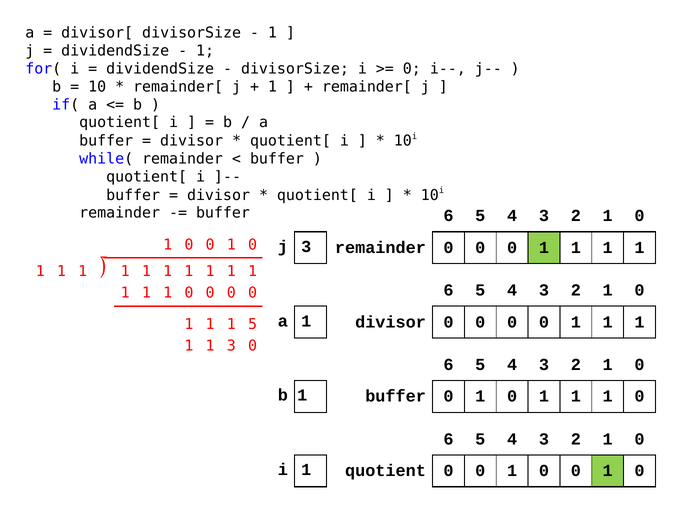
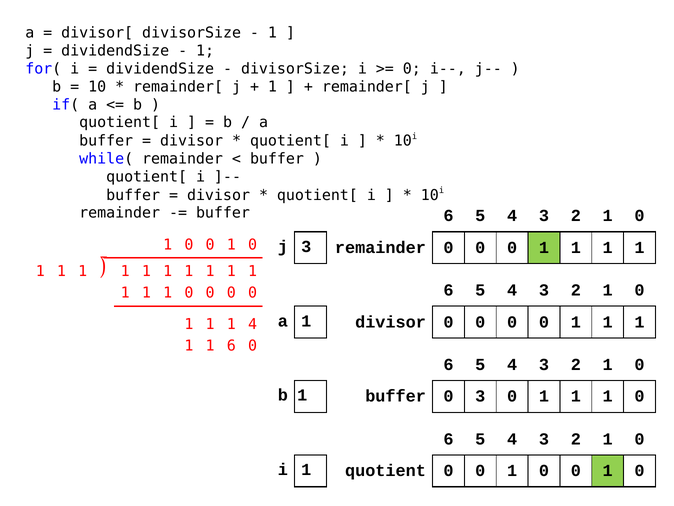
1 5: 5 -> 4
3 at (231, 345): 3 -> 6
buffer 0 1: 1 -> 3
